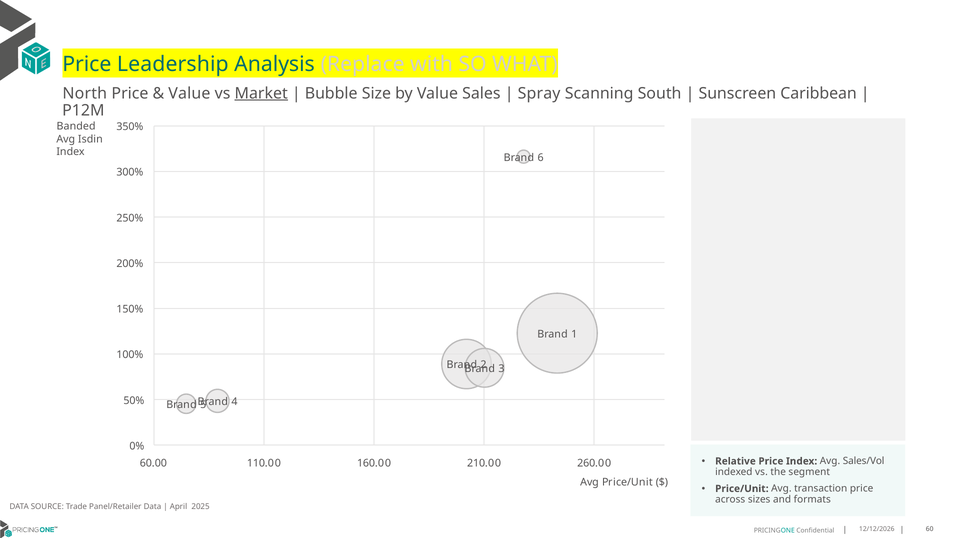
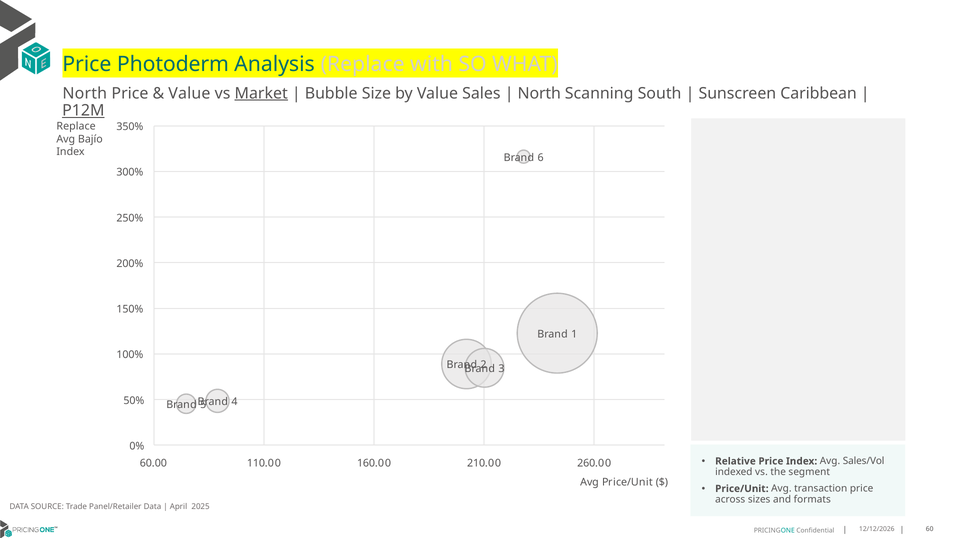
Leadership: Leadership -> Photoderm
Spray at (539, 93): Spray -> North
P12M underline: none -> present
Banded at (76, 127): Banded -> Replace
Isdin: Isdin -> Bajío
